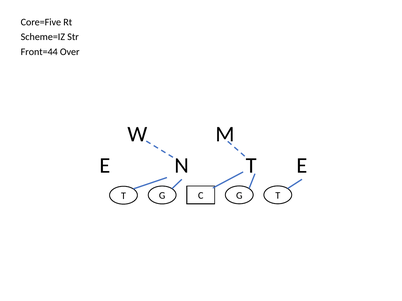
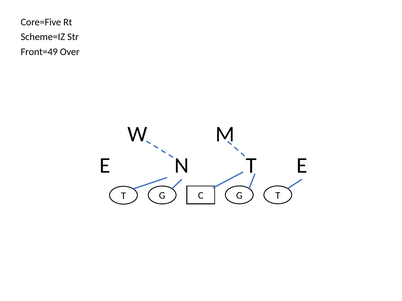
Front=44: Front=44 -> Front=49
